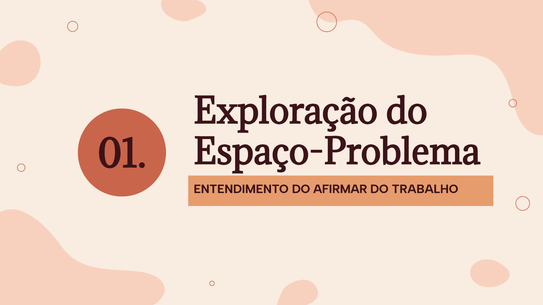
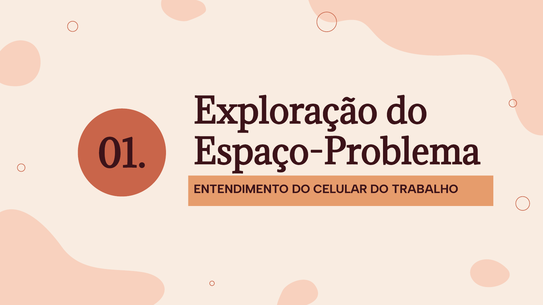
AFIRMAR: AFIRMAR -> CELULAR
